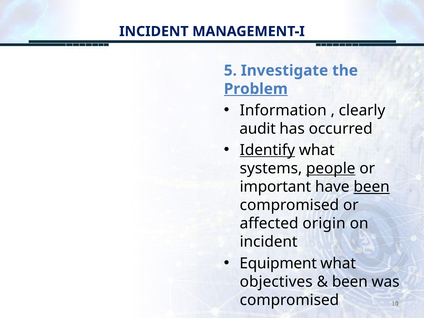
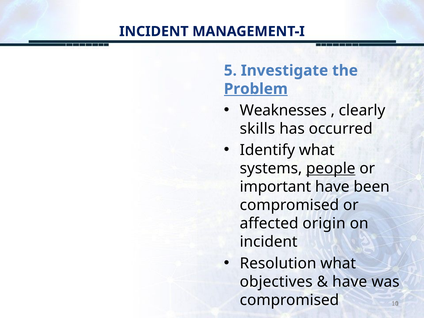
Information: Information -> Weaknesses
audit: audit -> skills
Identify underline: present -> none
been at (372, 187) underline: present -> none
Equipment: Equipment -> Resolution
been at (350, 282): been -> have
